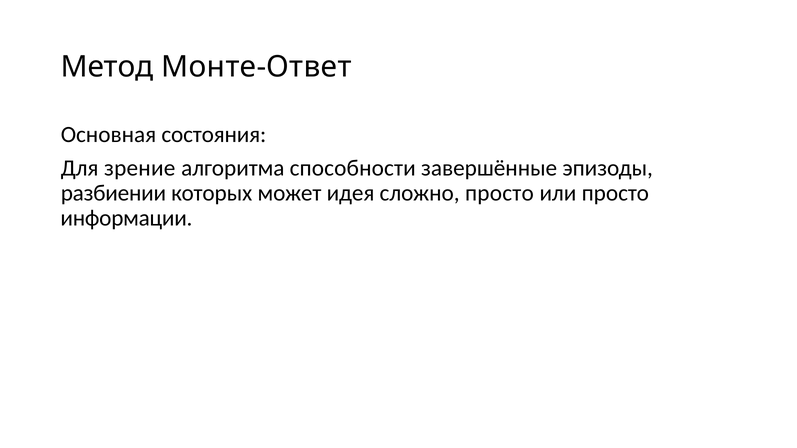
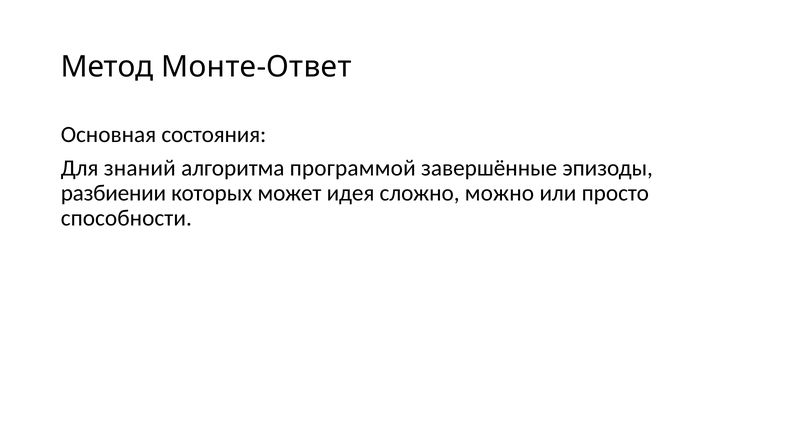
зрение: зрение -> знаний
способности: способности -> программой
сложно просто: просто -> можно
информации: информации -> способности
